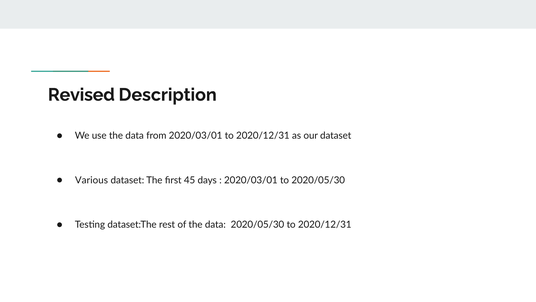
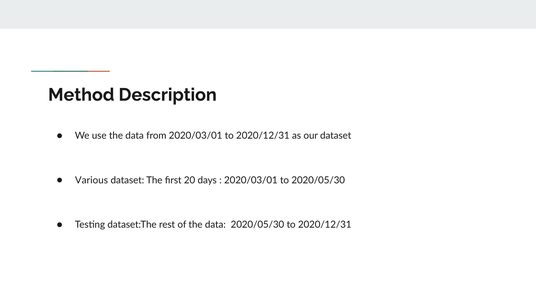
Revised: Revised -> Method
45: 45 -> 20
